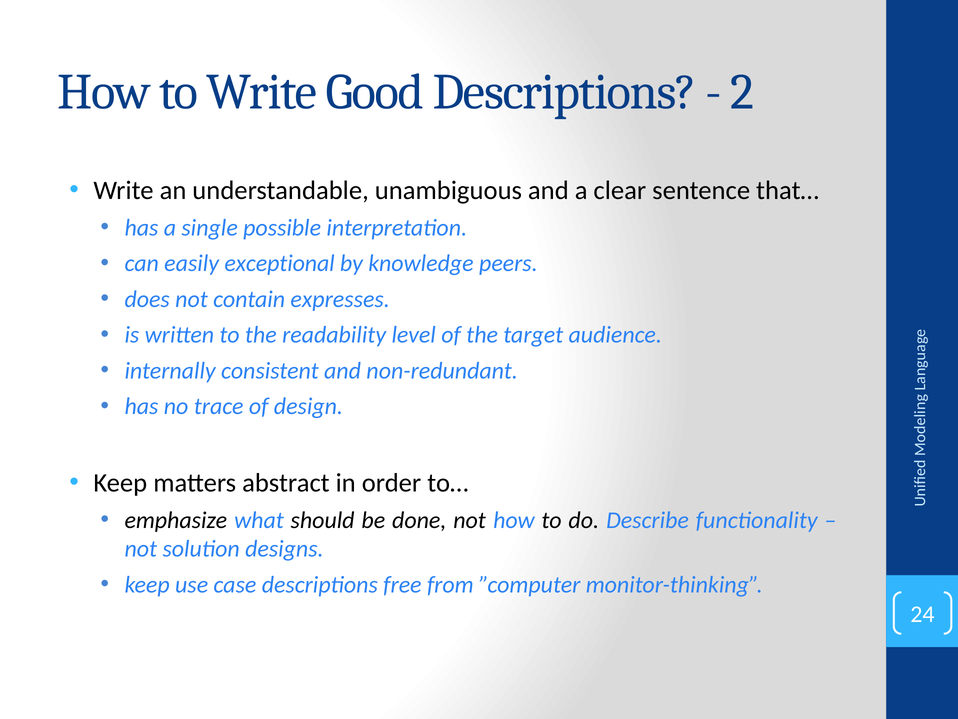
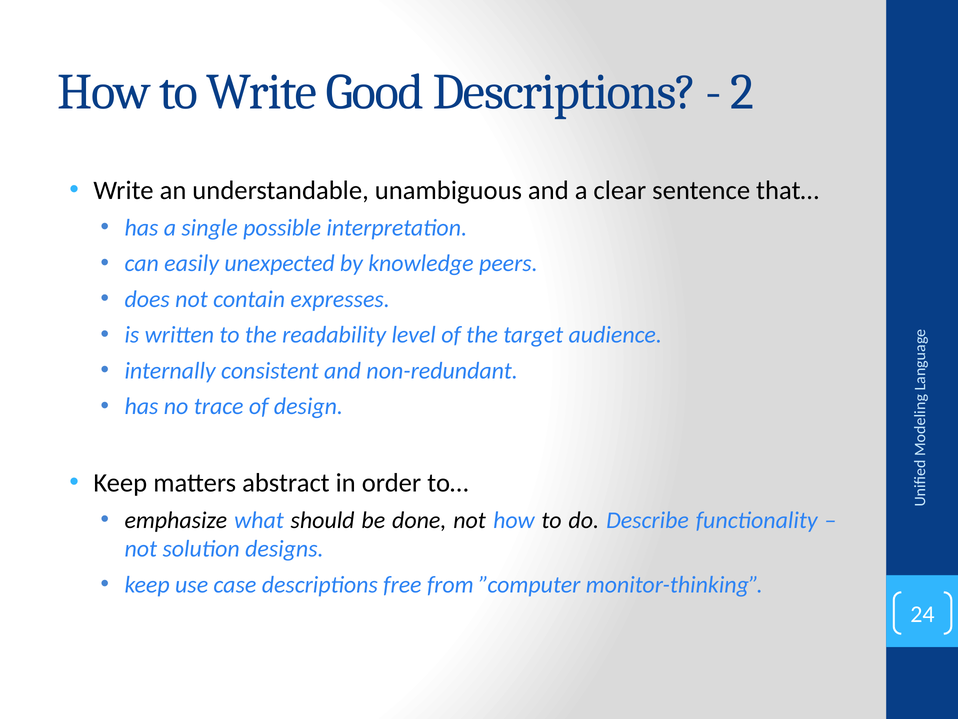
exceptional: exceptional -> unexpected
